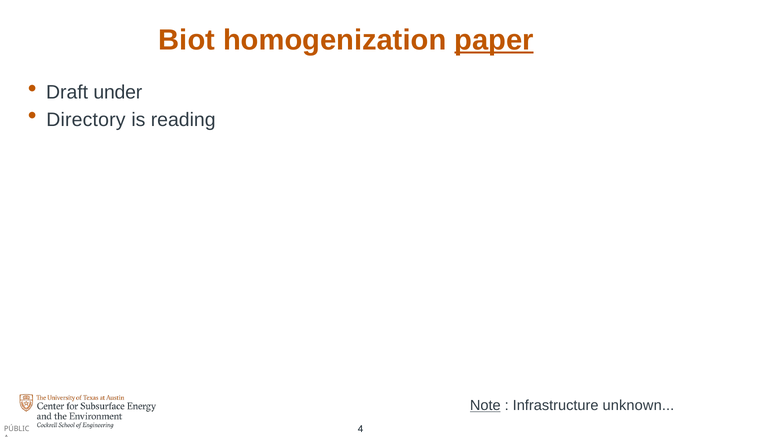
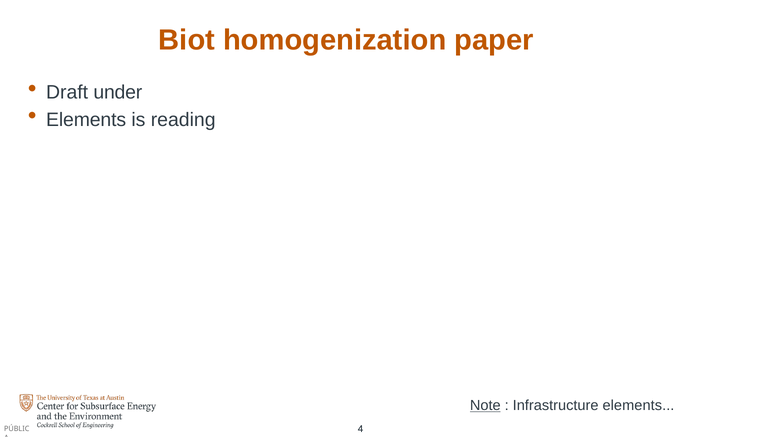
paper underline: present -> none
Directory at (86, 120): Directory -> Elements
Infrastructure unknown: unknown -> elements
